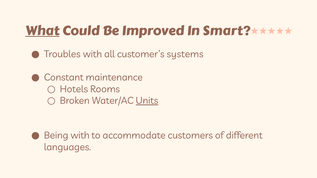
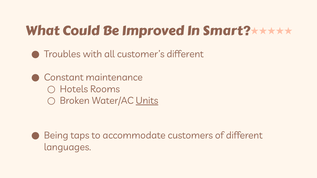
What underline: present -> none
customer’s systems: systems -> different
Being with: with -> taps
